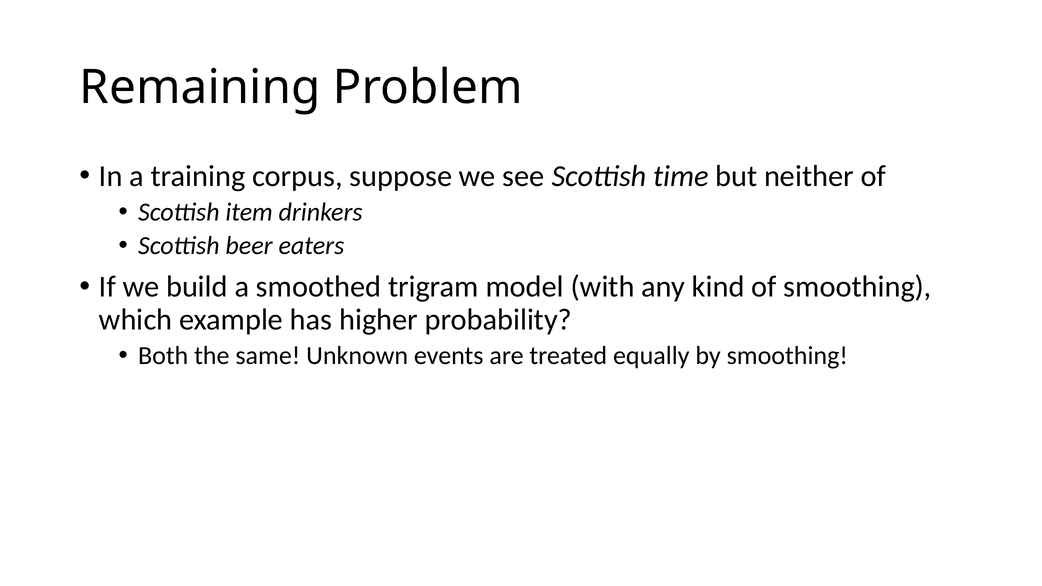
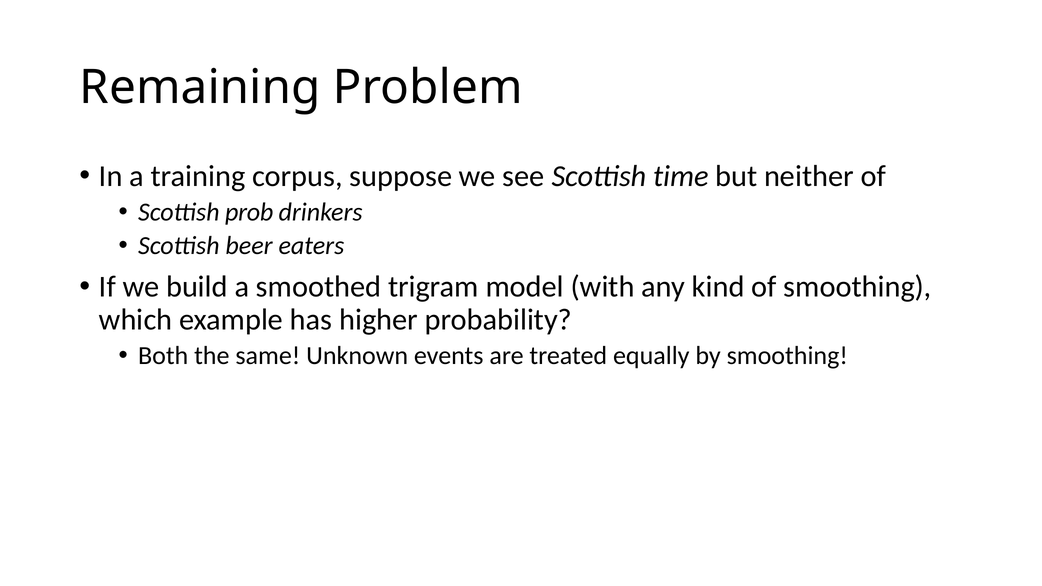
item: item -> prob
